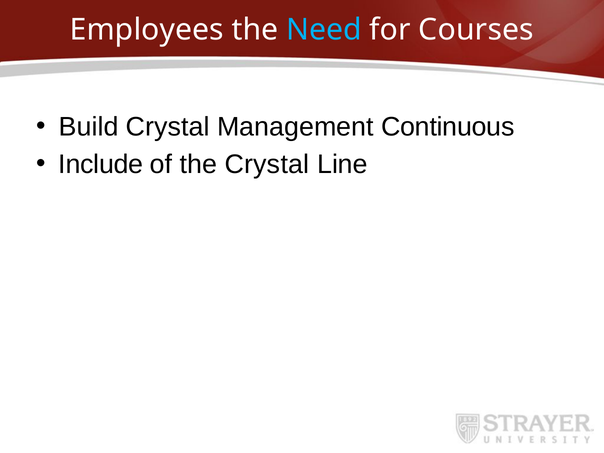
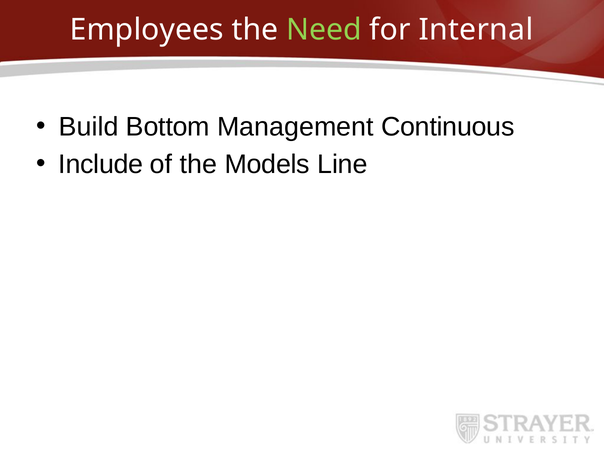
Need colour: light blue -> light green
Courses: Courses -> Internal
Build Crystal: Crystal -> Bottom
the Crystal: Crystal -> Models
